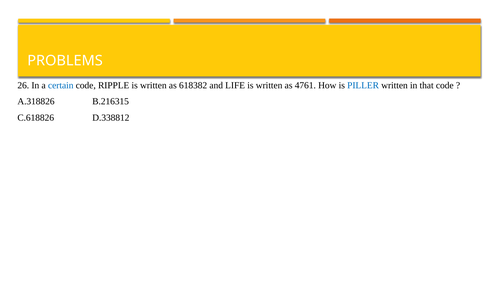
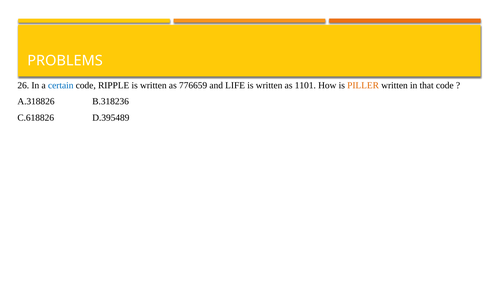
618382: 618382 -> 776659
4761: 4761 -> 1101
PILLER colour: blue -> orange
B.216315: B.216315 -> B.318236
D.338812: D.338812 -> D.395489
